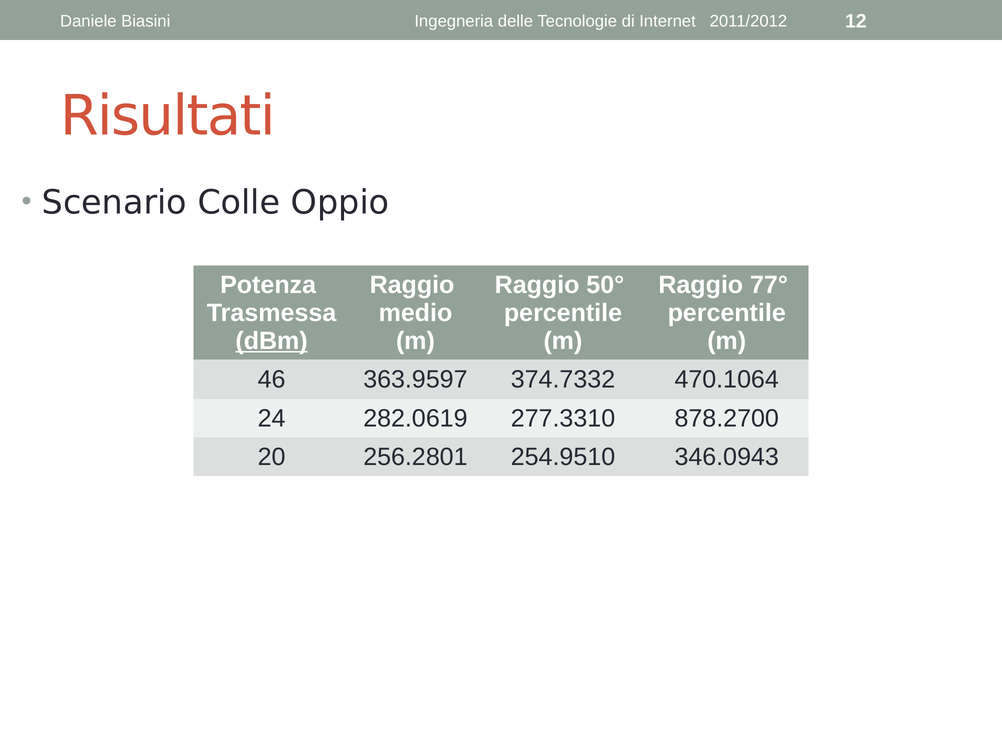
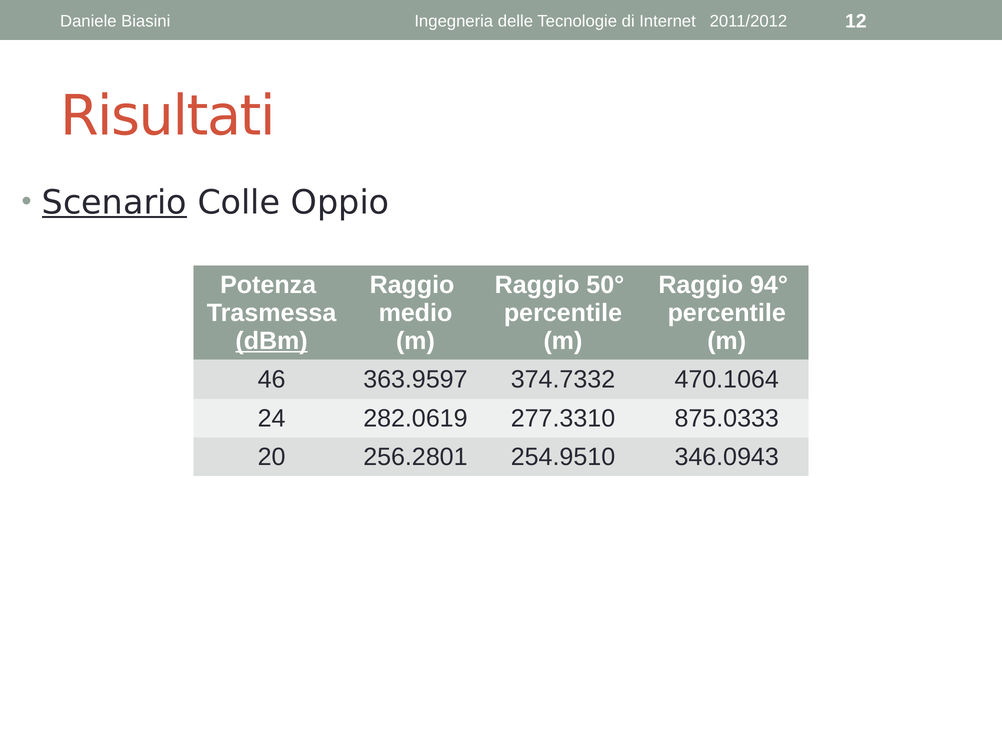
Scenario underline: none -> present
77°: 77° -> 94°
878.2700: 878.2700 -> 875.0333
